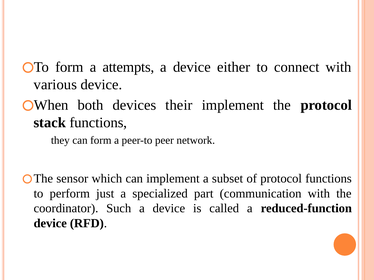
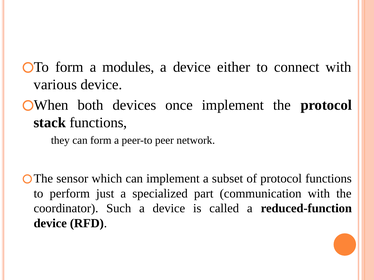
attempts: attempts -> modules
their: their -> once
